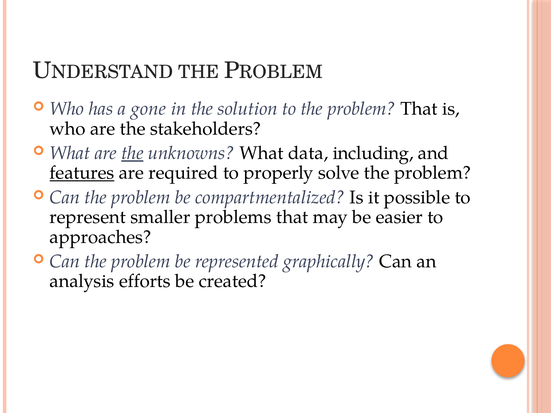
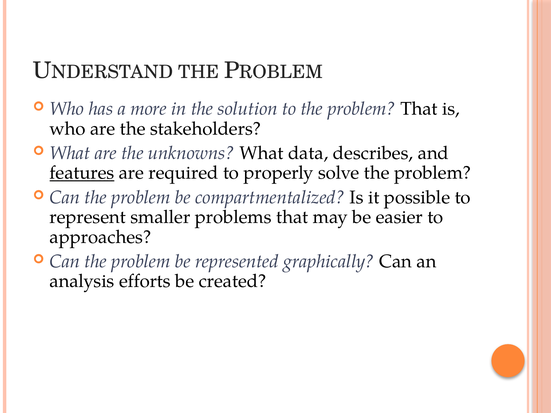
gone: gone -> more
the at (132, 153) underline: present -> none
including: including -> describes
